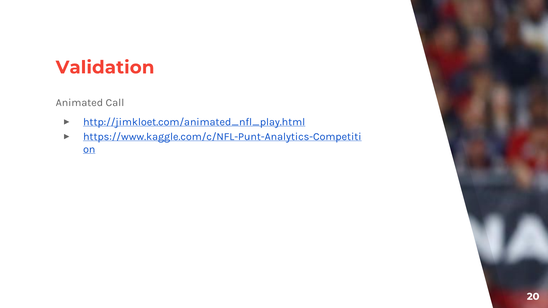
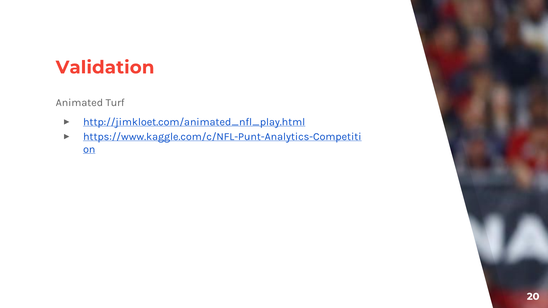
Call: Call -> Turf
